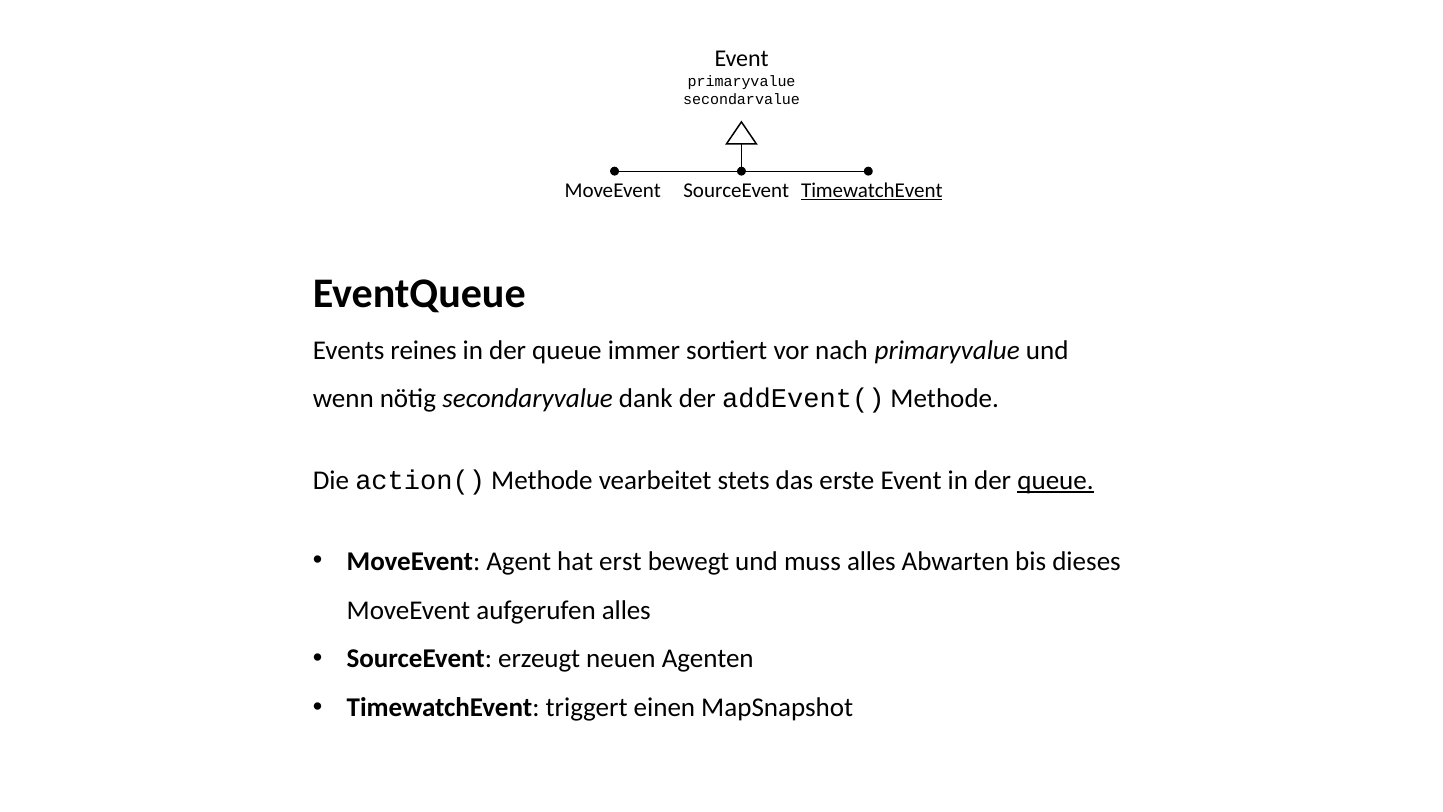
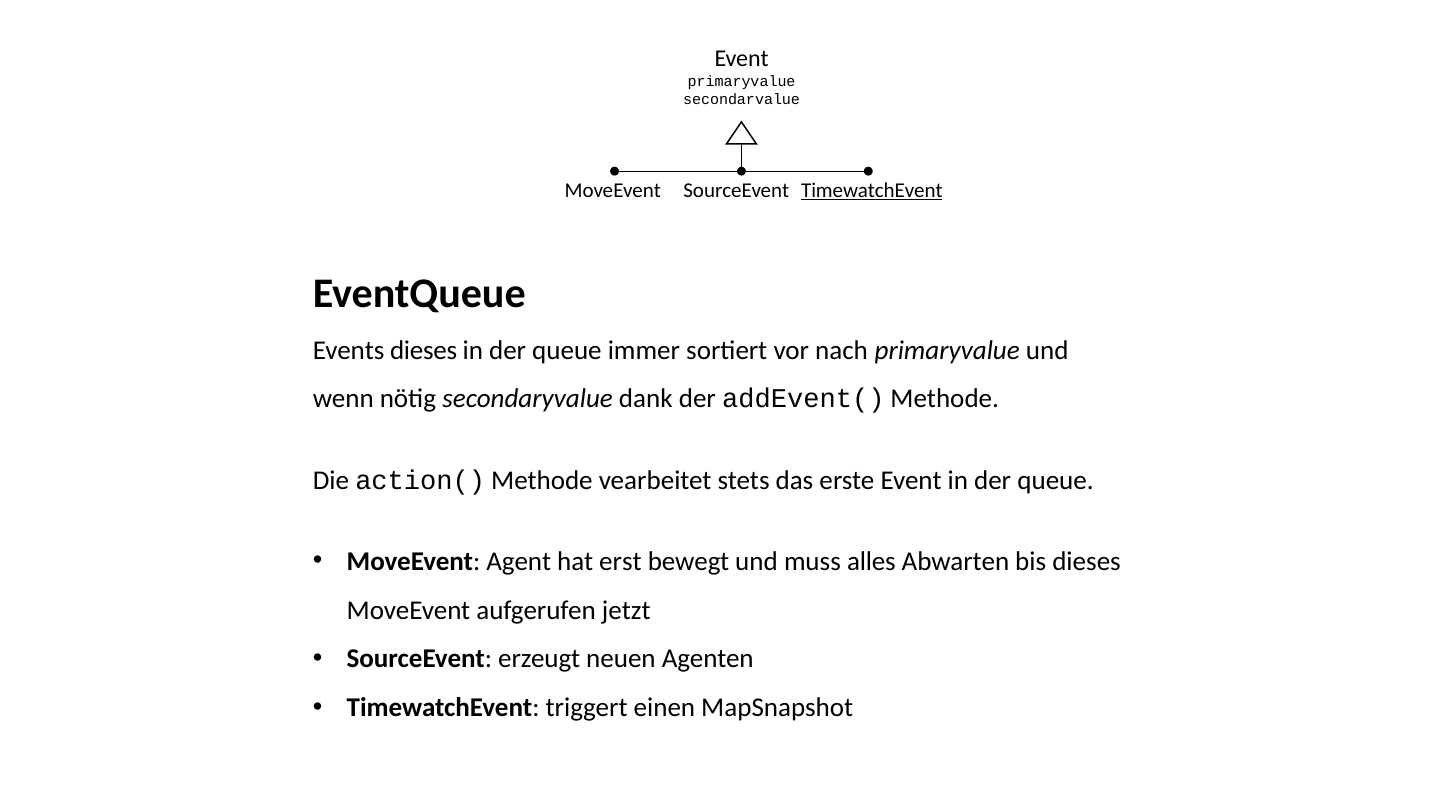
Events reines: reines -> dieses
queue at (1055, 480) underline: present -> none
aufgerufen alles: alles -> jetzt
